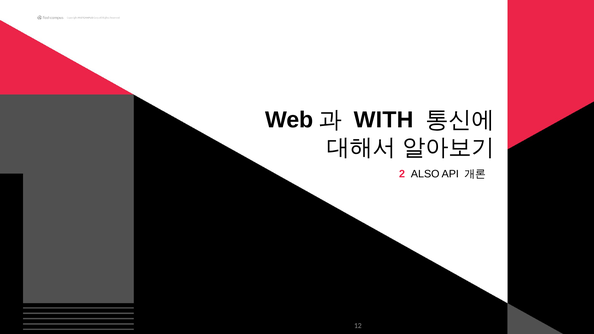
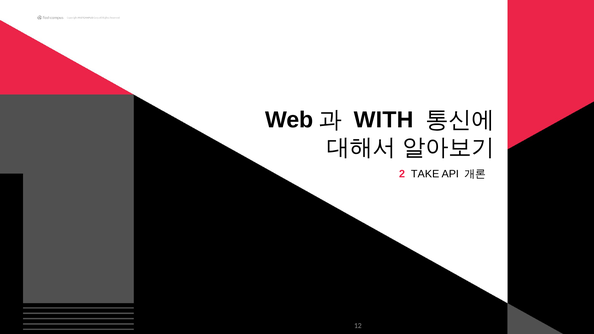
ALSO: ALSO -> TAKE
